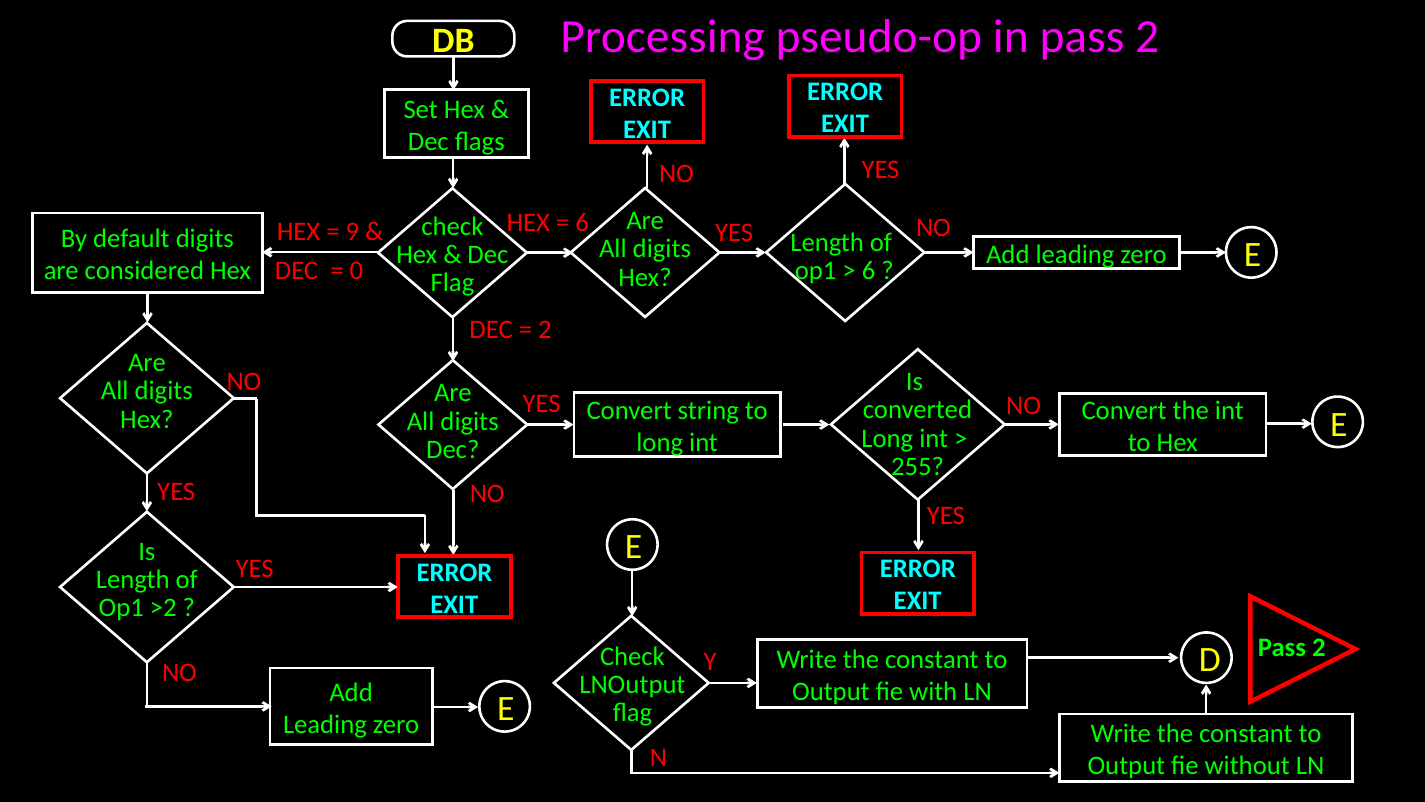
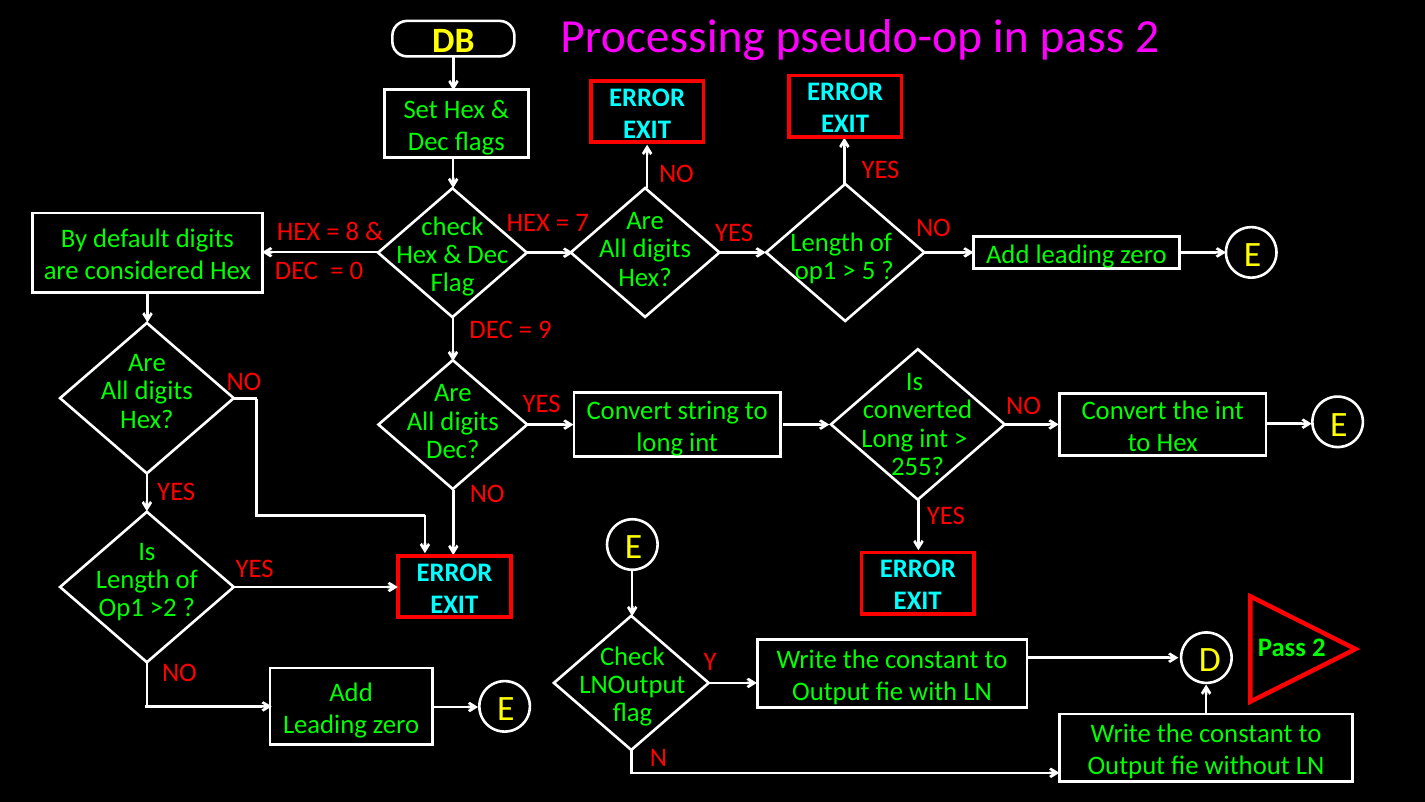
6 at (582, 222): 6 -> 7
9: 9 -> 8
6 at (869, 270): 6 -> 5
2 at (545, 329): 2 -> 9
